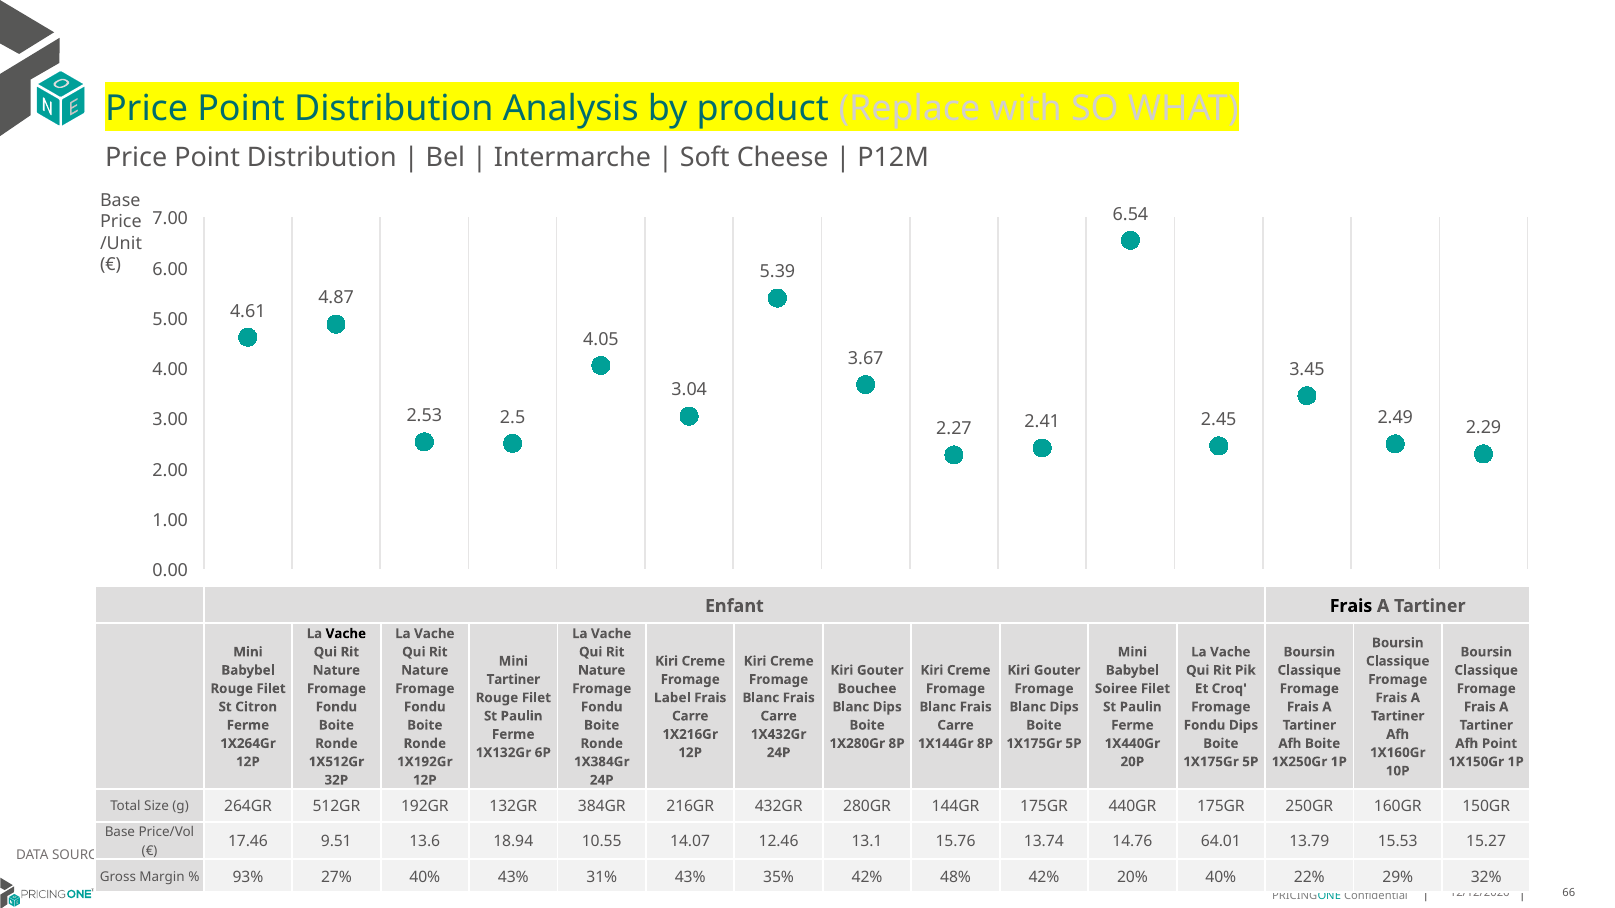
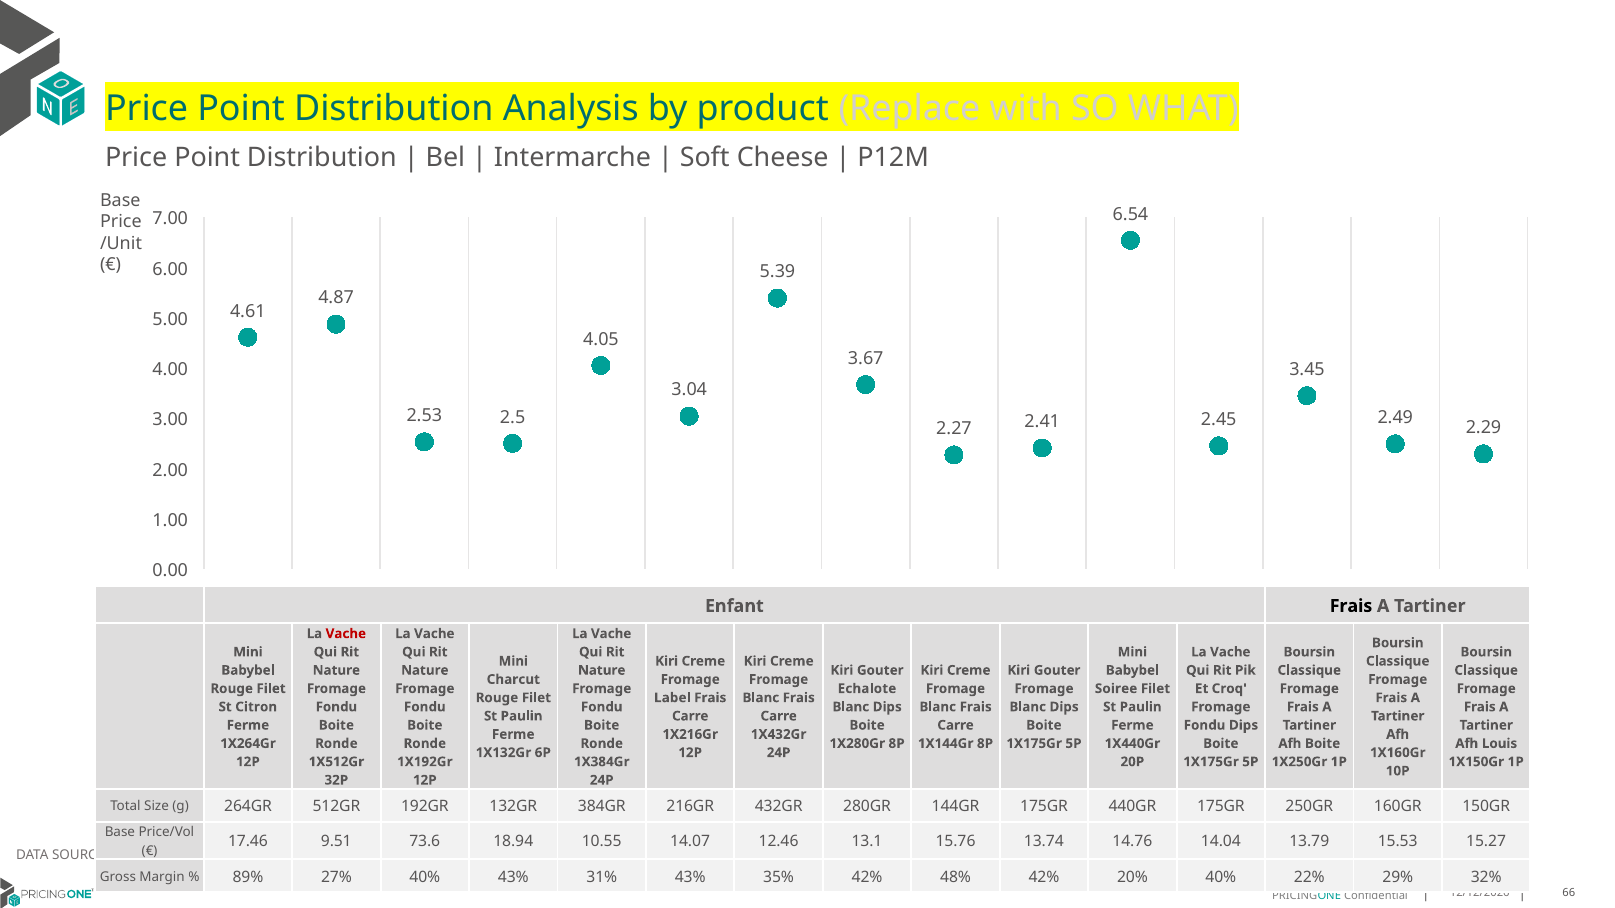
Vache at (346, 634) colour: black -> red
Tartiner at (513, 680): Tartiner -> Charcut
Bouchee: Bouchee -> Echalote
Afh Point: Point -> Louis
13.6: 13.6 -> 73.6
64.01: 64.01 -> 14.04
93%: 93% -> 89%
